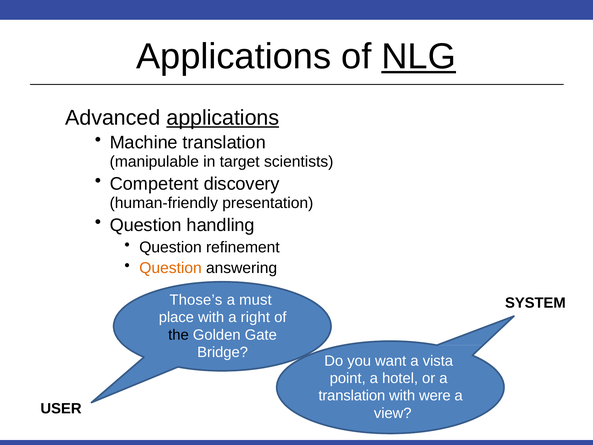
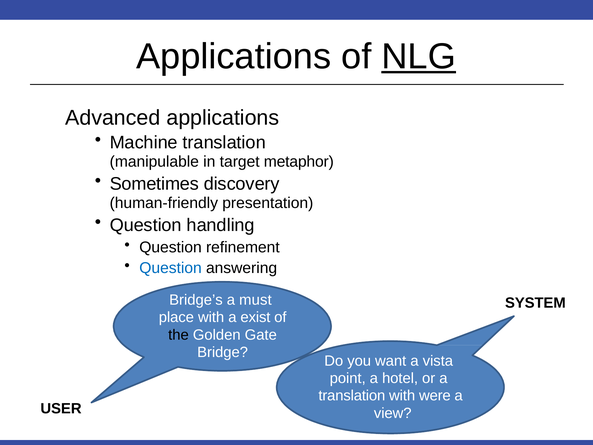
applications at (223, 118) underline: present -> none
scientists: scientists -> metaphor
Competent: Competent -> Sometimes
Question at (171, 268) colour: orange -> blue
Those’s: Those’s -> Bridge’s
right: right -> exist
